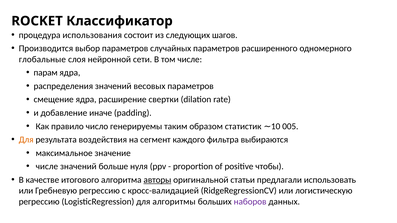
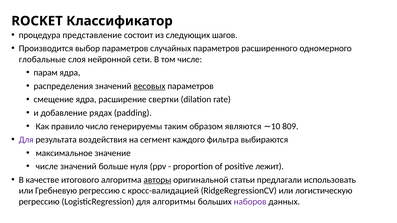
использования: использования -> представление
весовых underline: none -> present
иначе: иначе -> рядах
статистик: статистик -> являются
005: 005 -> 809
Для at (26, 140) colour: orange -> purple
чтобы: чтобы -> лежит
